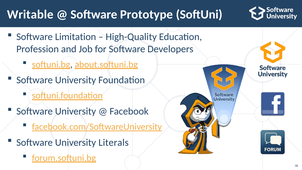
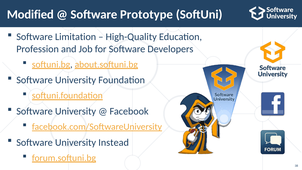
Writable: Writable -> Modified
Literals: Literals -> Instead
